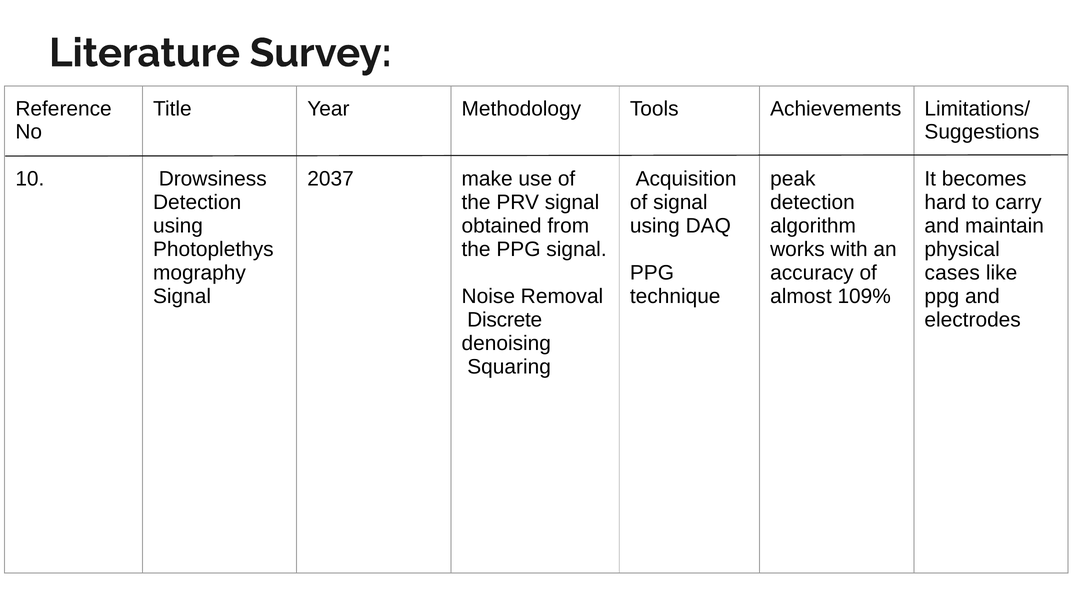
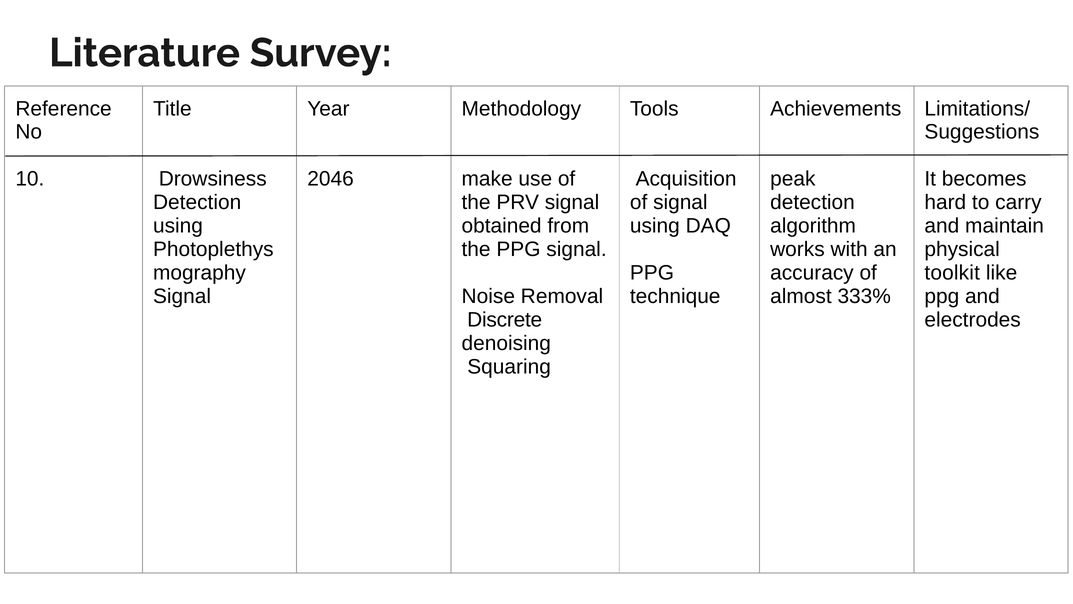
2037: 2037 -> 2046
cases: cases -> toolkit
109%: 109% -> 333%
